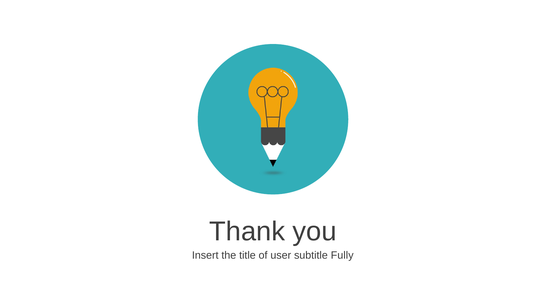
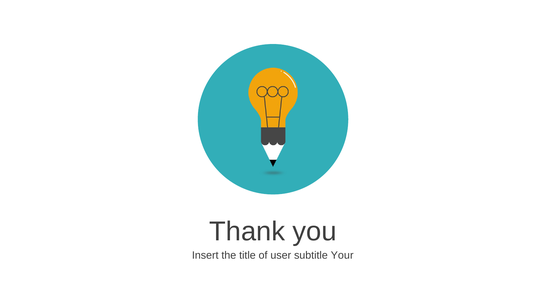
Fully: Fully -> Your
